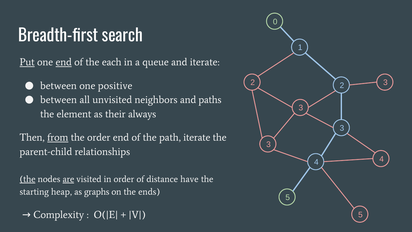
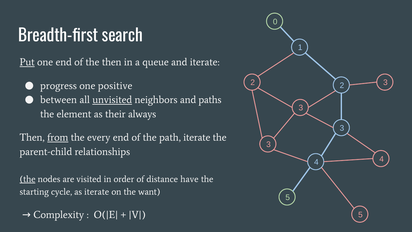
end at (64, 62) underline: present -> none
the each: each -> then
between at (58, 86): between -> progress
unvisited underline: none -> present
the order: order -> every
are underline: present -> none
heap: heap -> cycle
as graphs: graphs -> iterate
ends: ends -> want
